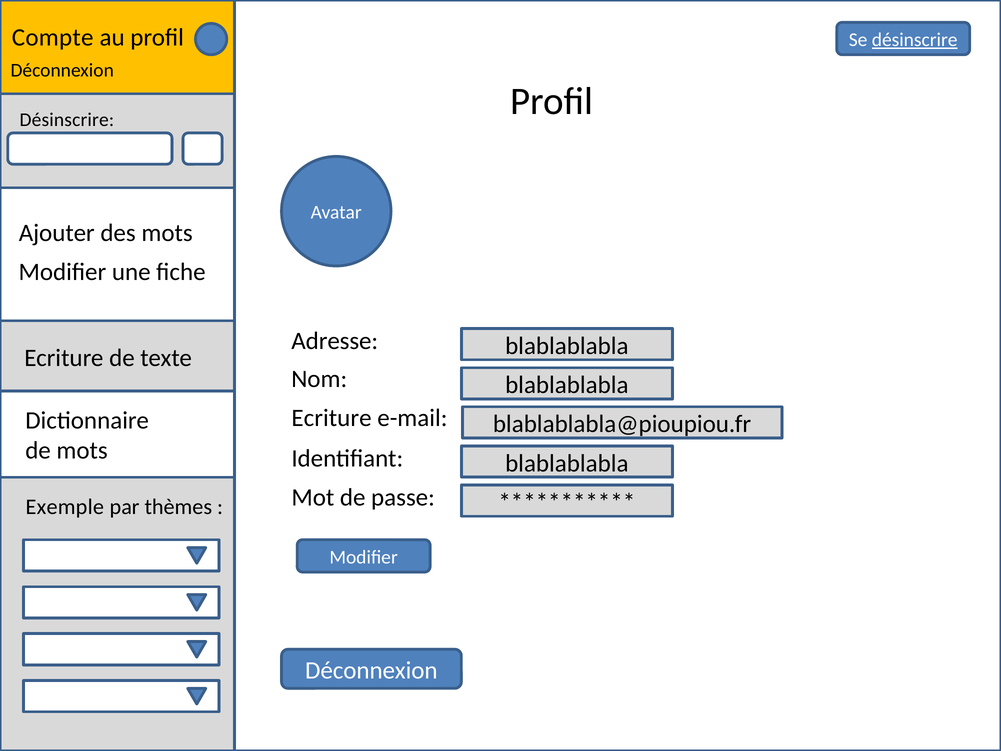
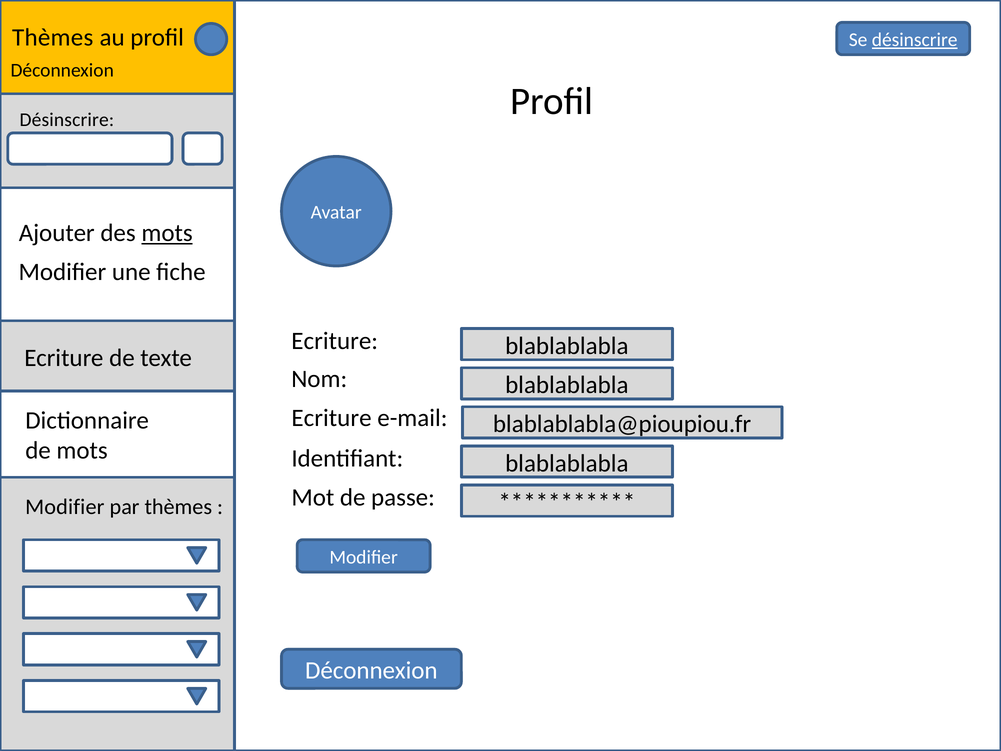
Compte at (53, 37): Compte -> Thèmes
mots at (167, 233) underline: none -> present
Adresse at (335, 341): Adresse -> Ecriture
Exemple at (65, 507): Exemple -> Modifier
